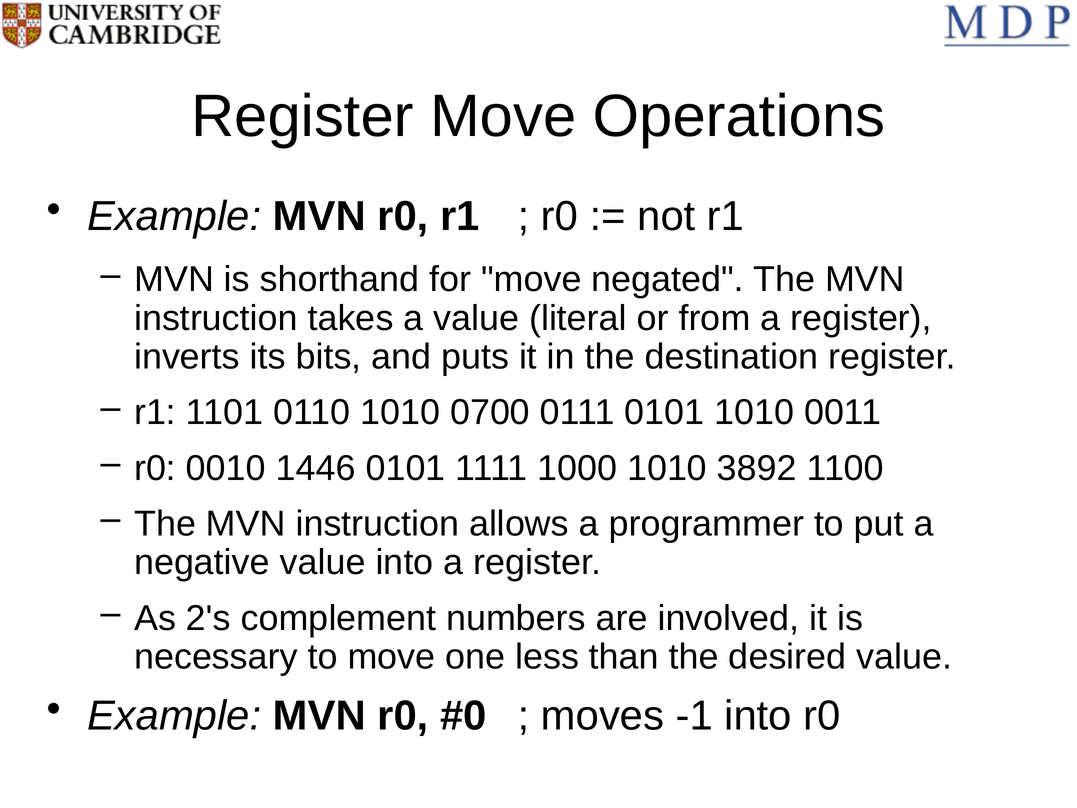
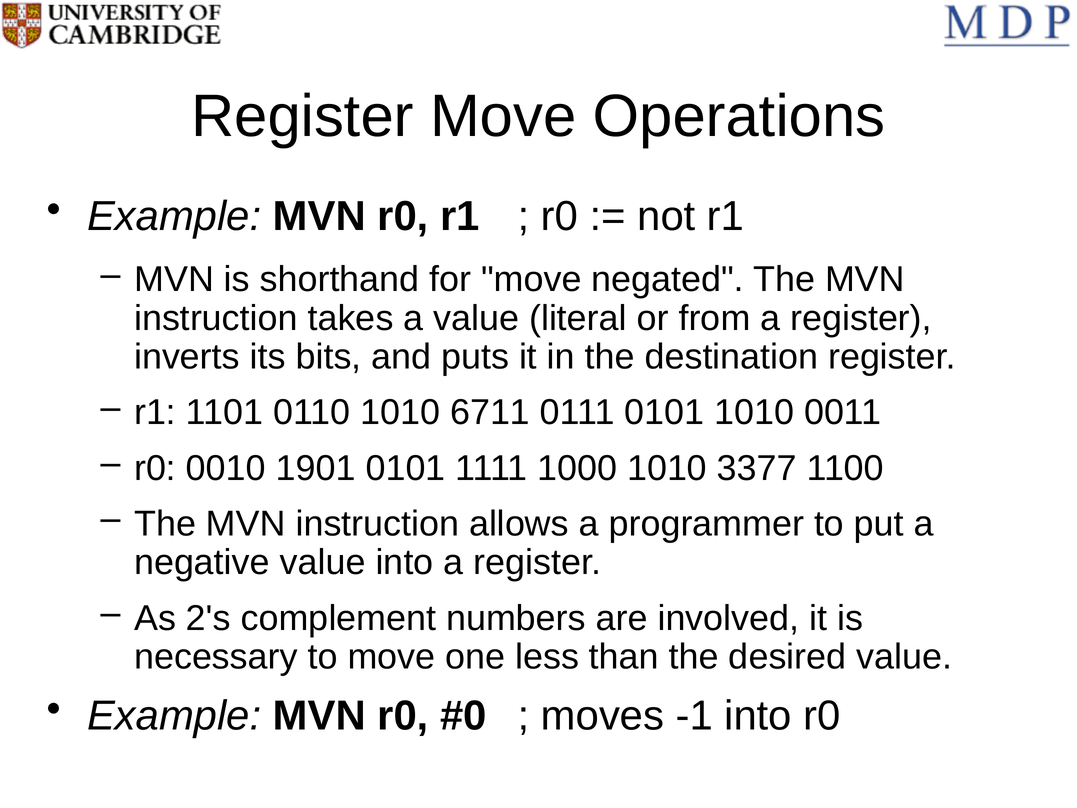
0700: 0700 -> 6711
1446: 1446 -> 1901
3892: 3892 -> 3377
